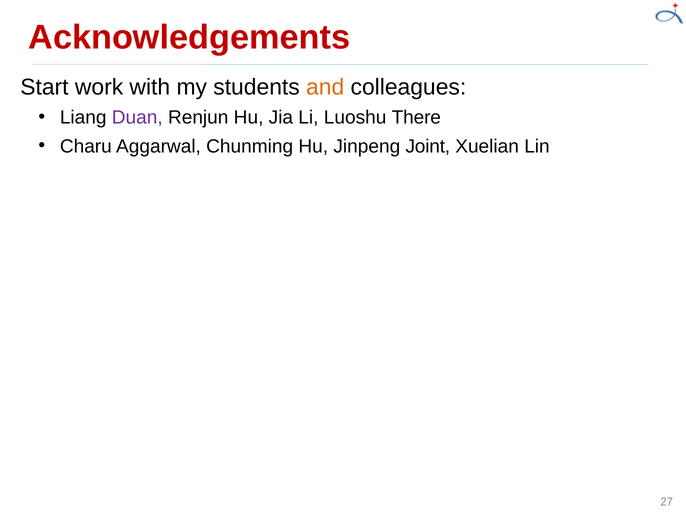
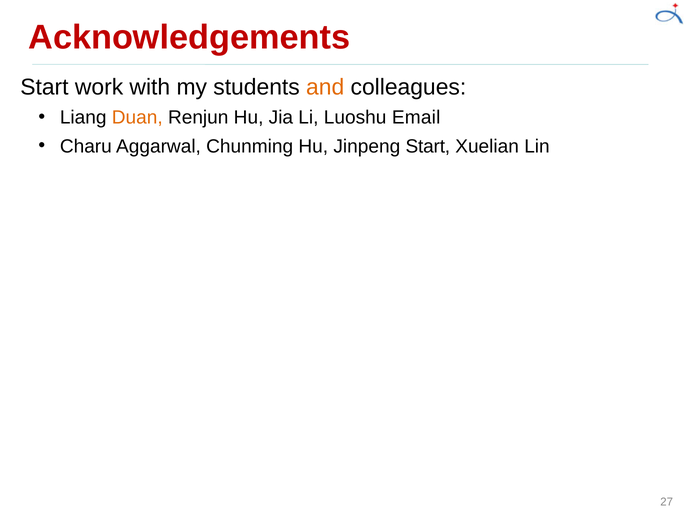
Duan colour: purple -> orange
There: There -> Email
Jinpeng Joint: Joint -> Start
